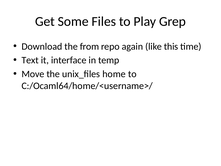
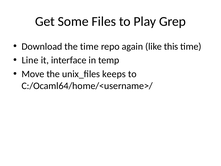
the from: from -> time
Text: Text -> Line
home: home -> keeps
